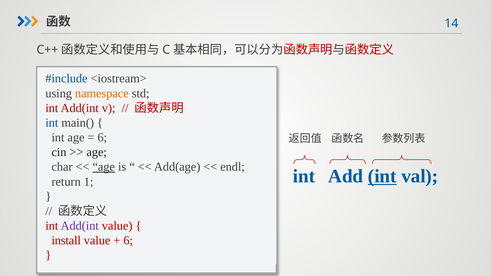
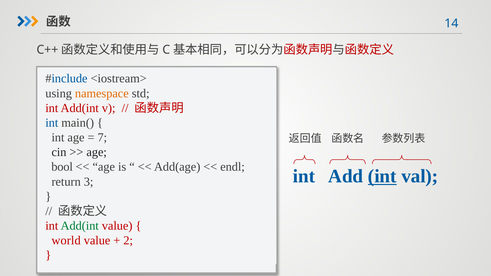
6 at (102, 138): 6 -> 7
char: char -> bool
age at (104, 167) underline: present -> none
1: 1 -> 3
Add(int at (80, 226) colour: purple -> green
install: install -> world
6 at (128, 241): 6 -> 2
